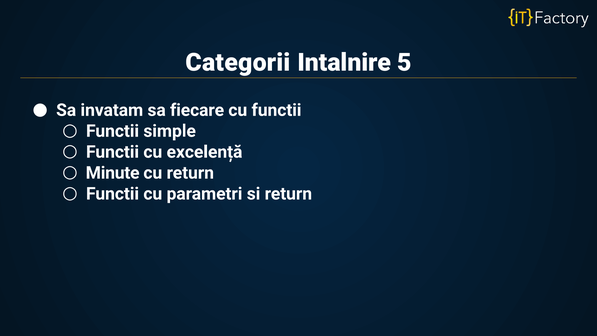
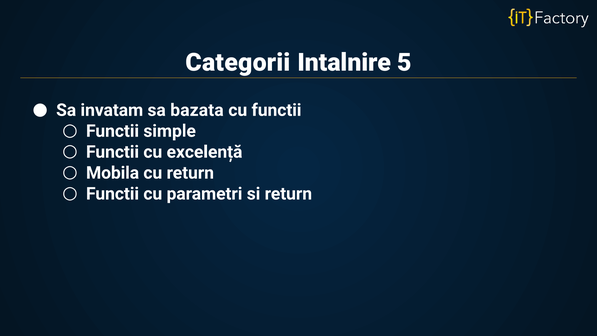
fiecare: fiecare -> bazata
Minute: Minute -> Mobila
